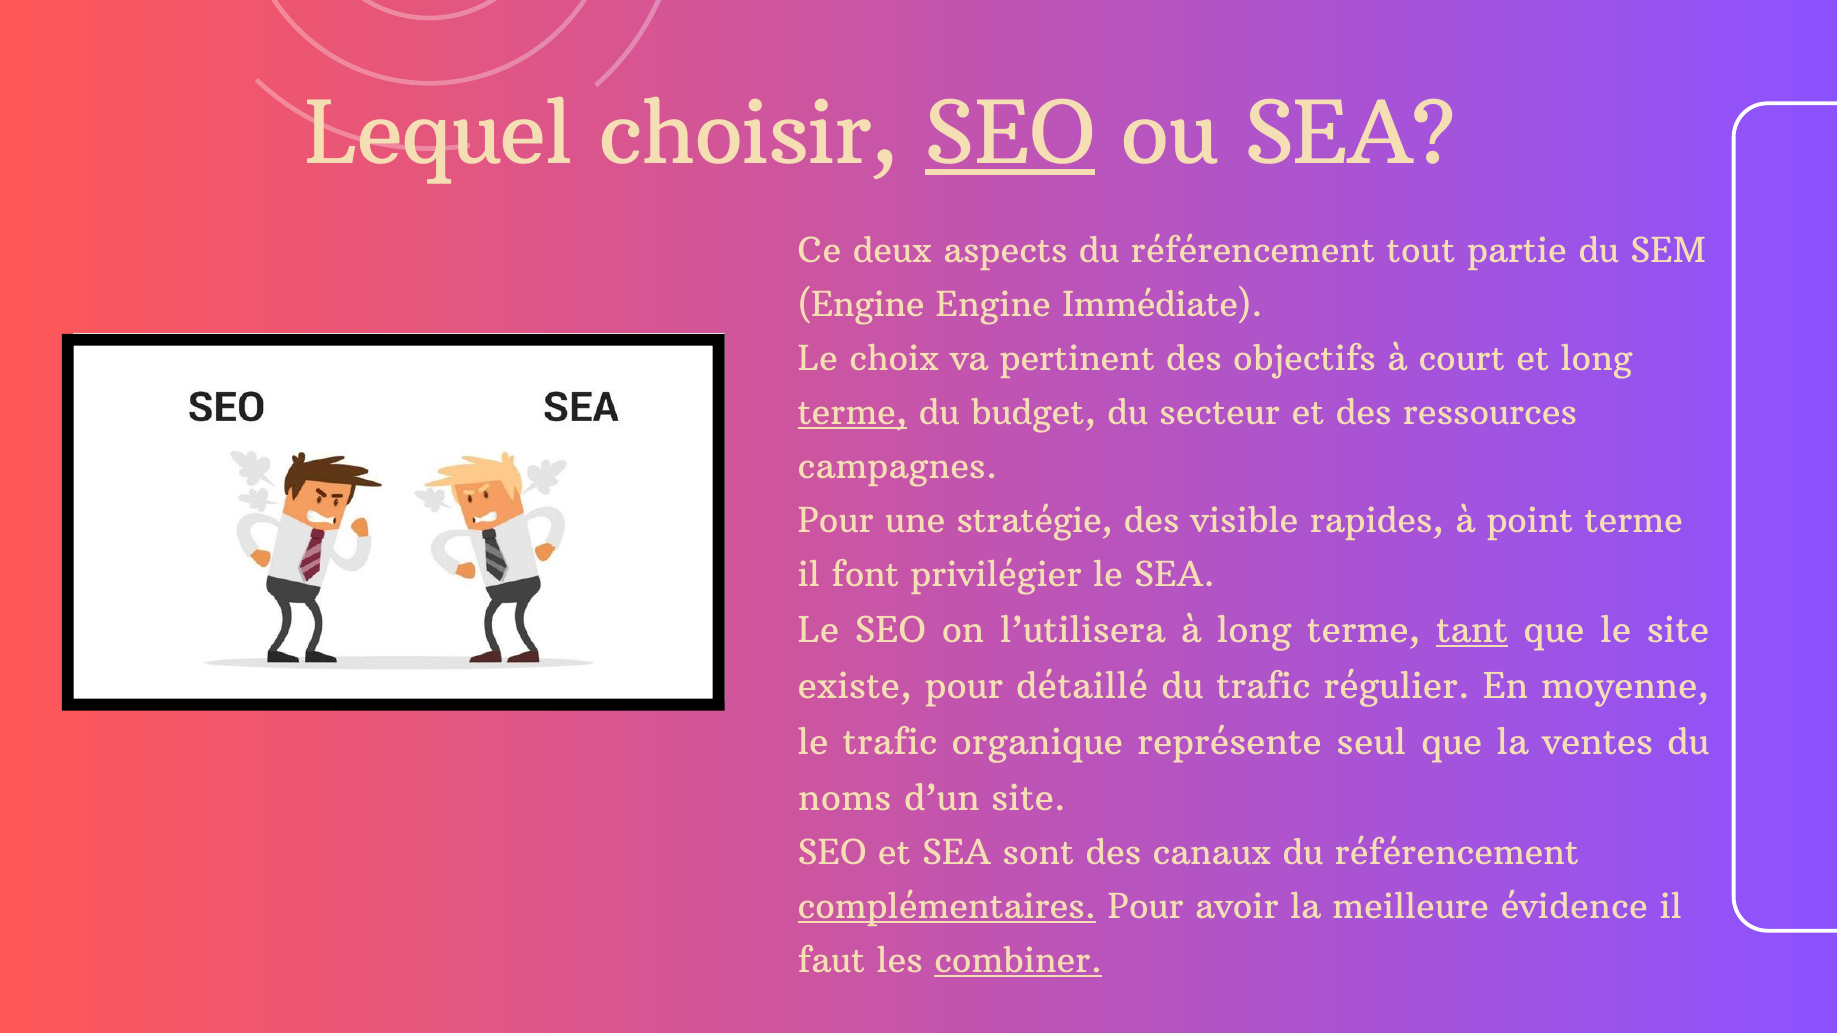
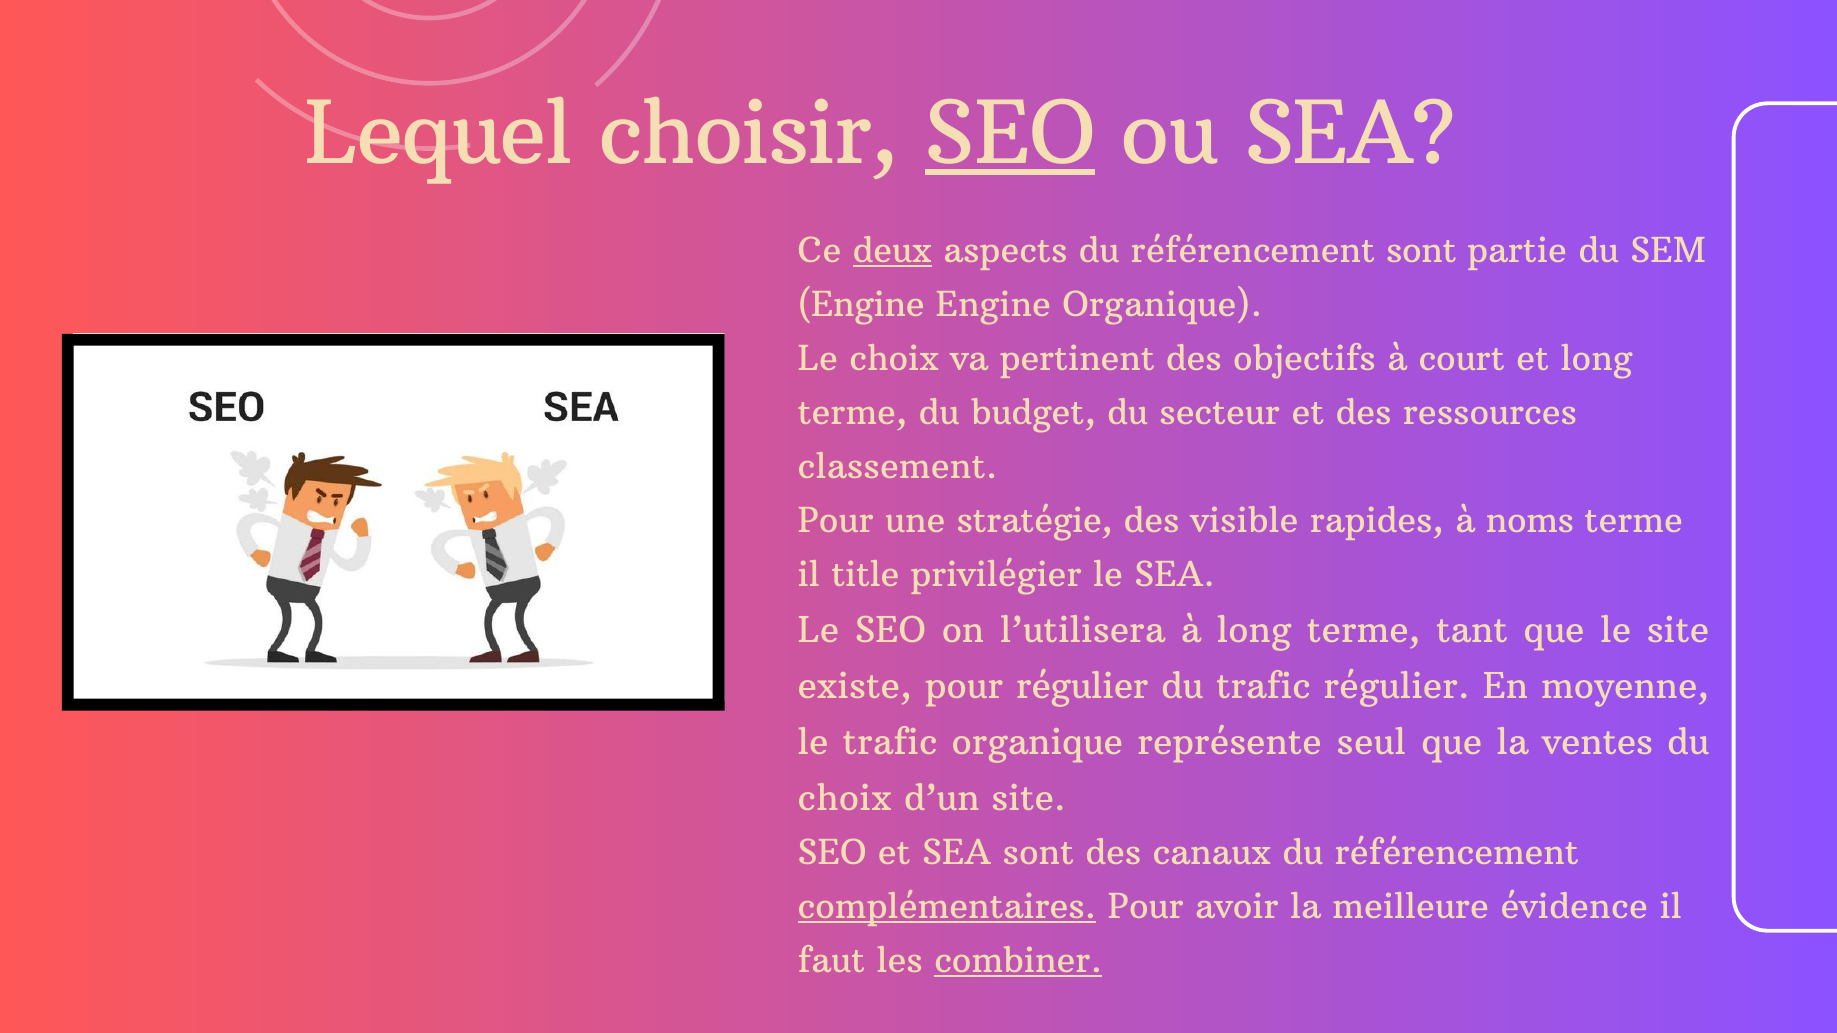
deux underline: none -> present
référencement tout: tout -> sont
Engine Immédiate: Immédiate -> Organique
terme at (853, 413) underline: present -> none
campagnes: campagnes -> classement
point: point -> noms
font: font -> title
tant underline: present -> none
pour détaillé: détaillé -> régulier
noms at (845, 799): noms -> choix
